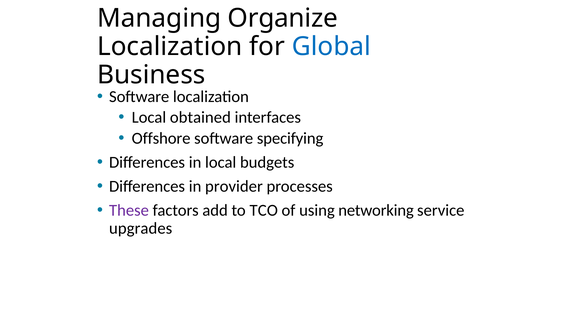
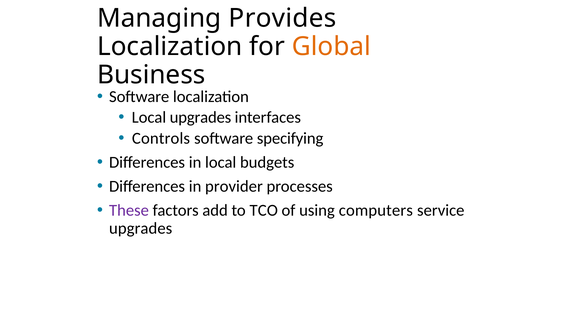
Organize: Organize -> Provides
Global colour: blue -> orange
Local obtained: obtained -> upgrades
Offshore: Offshore -> Controls
networking: networking -> computers
